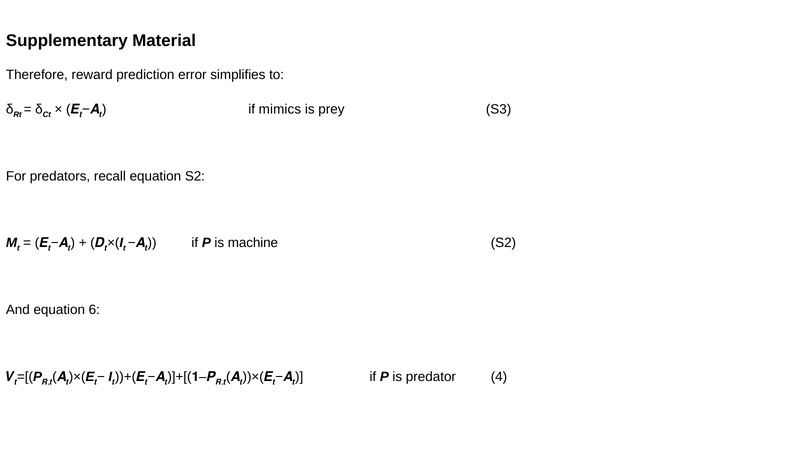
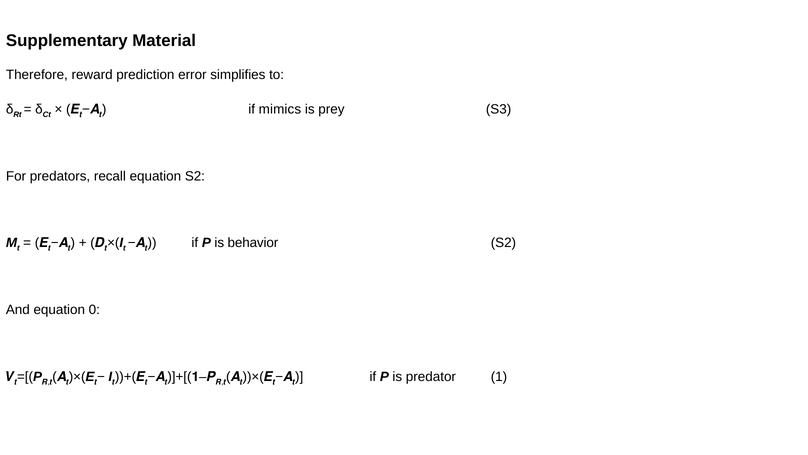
machine: machine -> behavior
6: 6 -> 0
4: 4 -> 1
